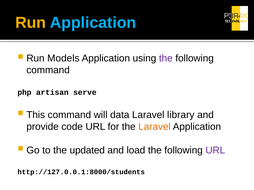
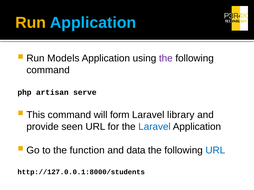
data: data -> form
code: code -> seen
Laravel at (154, 127) colour: orange -> blue
updated: updated -> function
load: load -> data
URL at (215, 151) colour: purple -> blue
